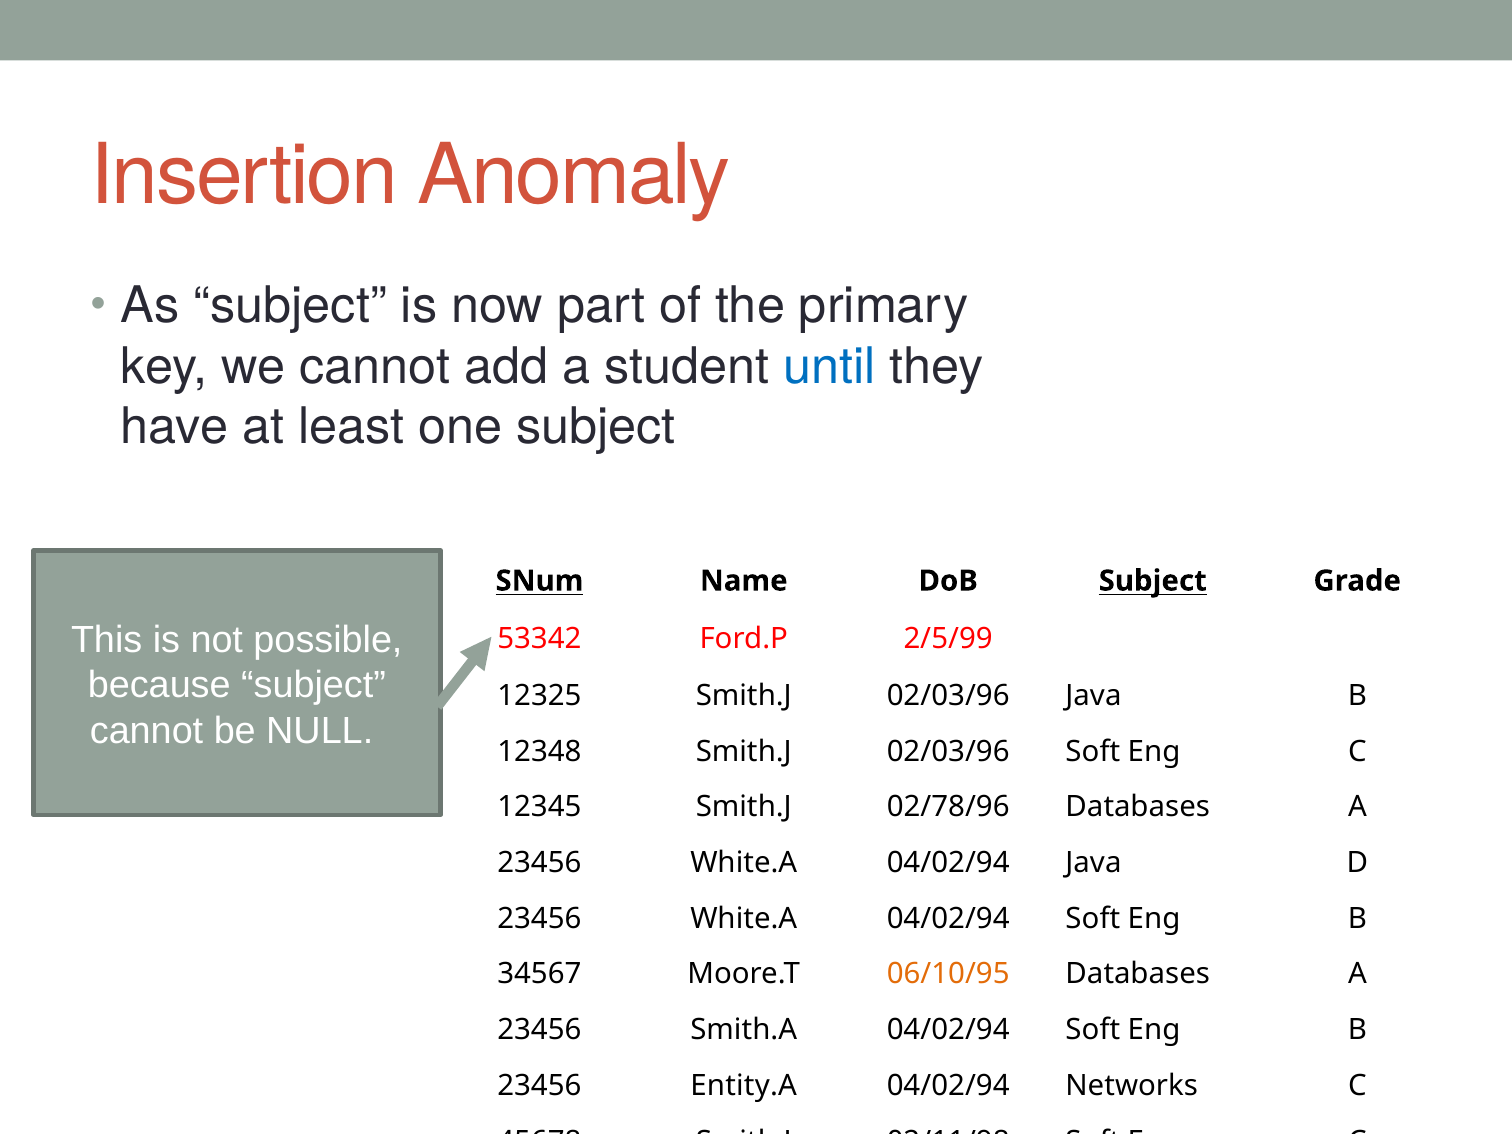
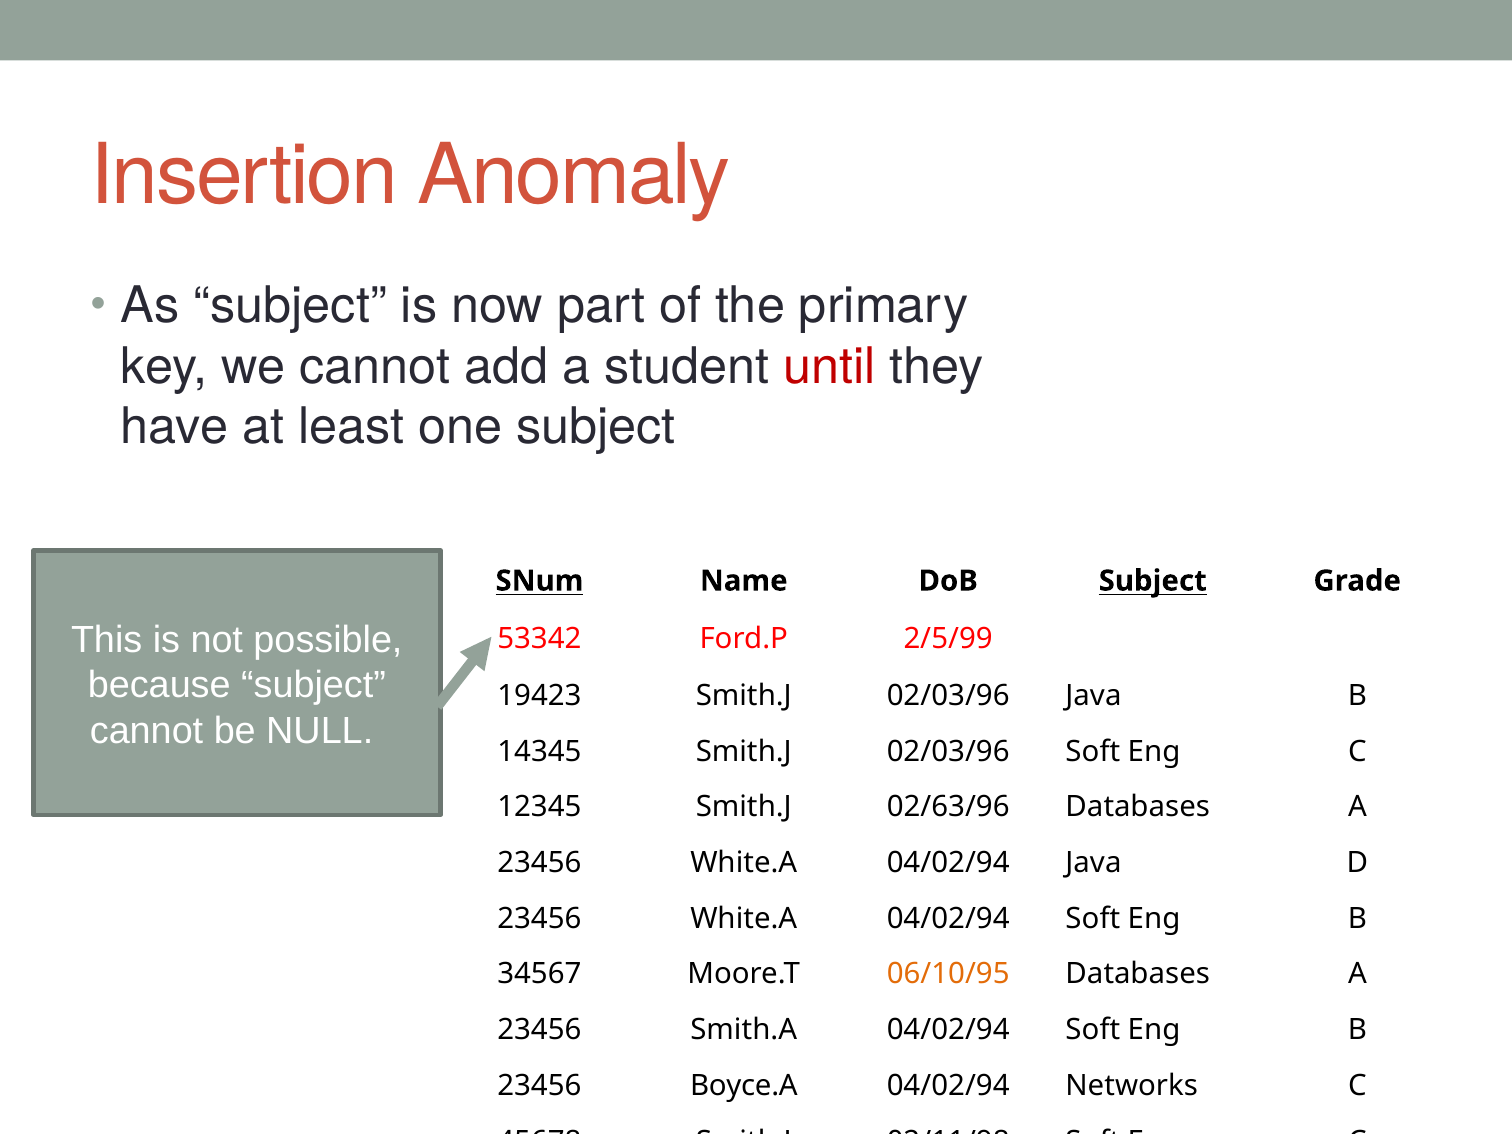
until colour: blue -> red
12325: 12325 -> 19423
12348: 12348 -> 14345
02/78/96: 02/78/96 -> 02/63/96
Entity.A: Entity.A -> Boyce.A
